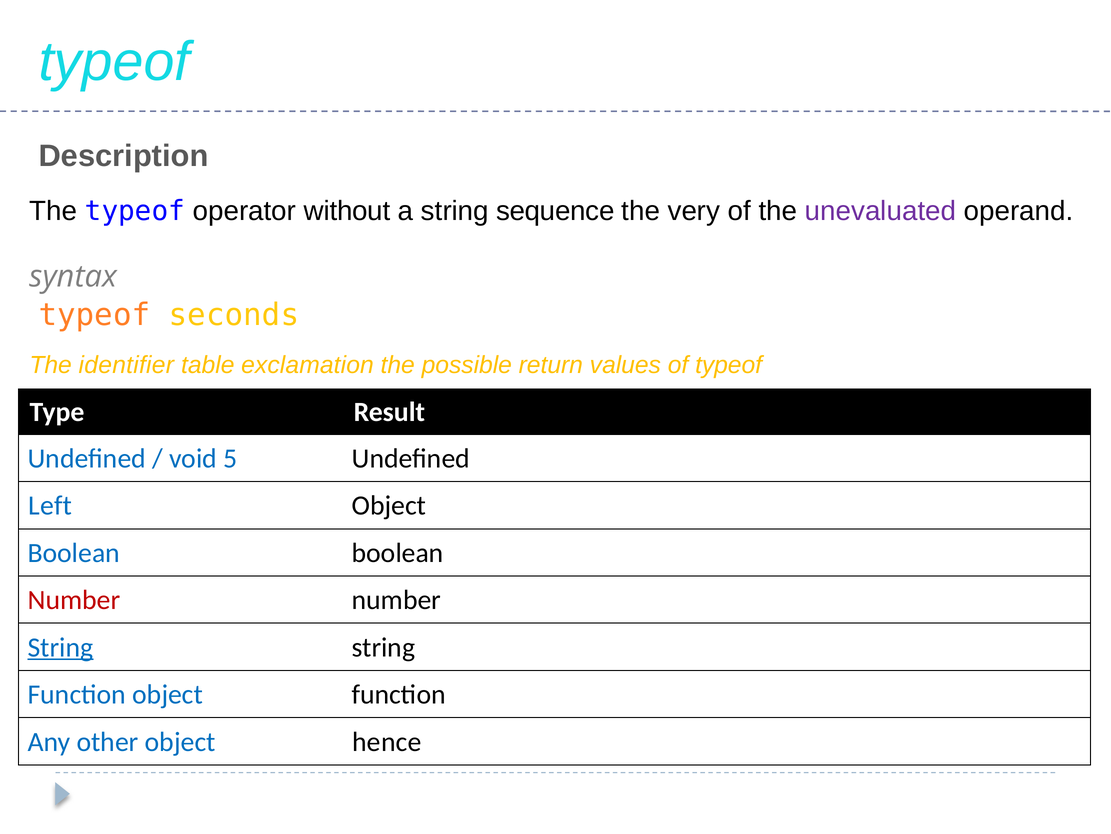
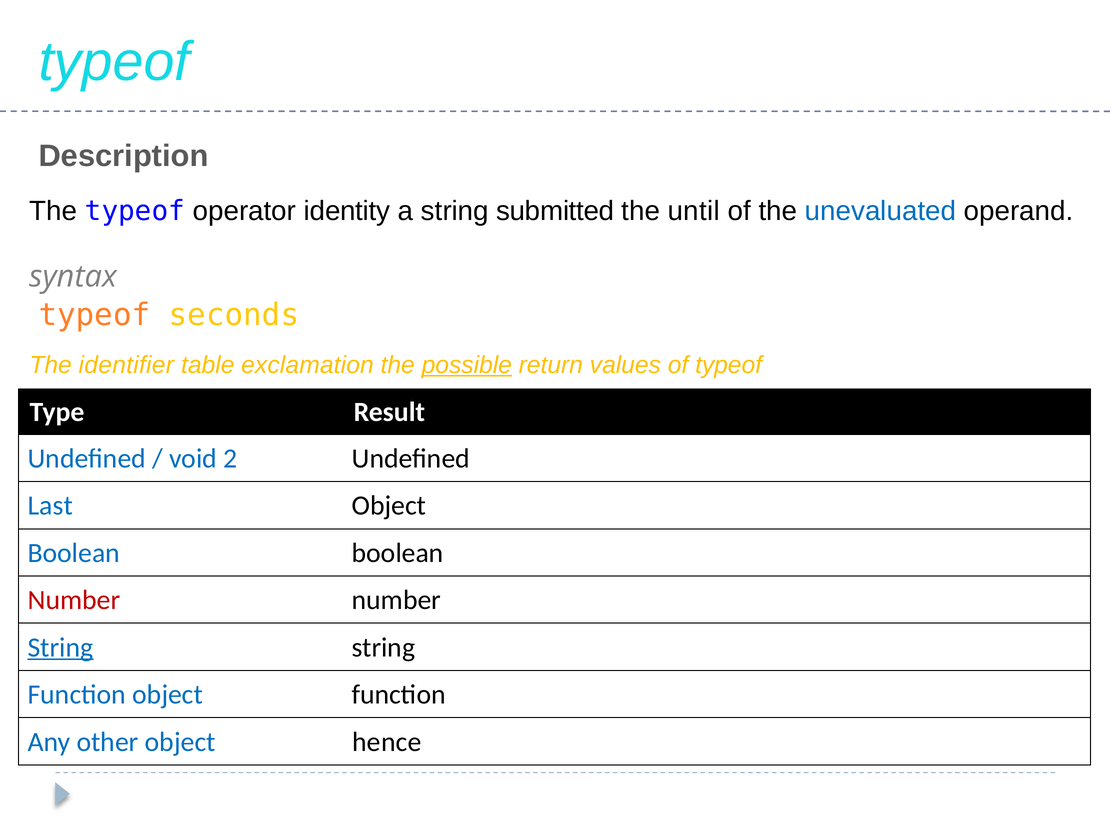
without: without -> identity
sequence: sequence -> submitted
very: very -> until
unevaluated colour: purple -> blue
possible underline: none -> present
5: 5 -> 2
Left: Left -> Last
